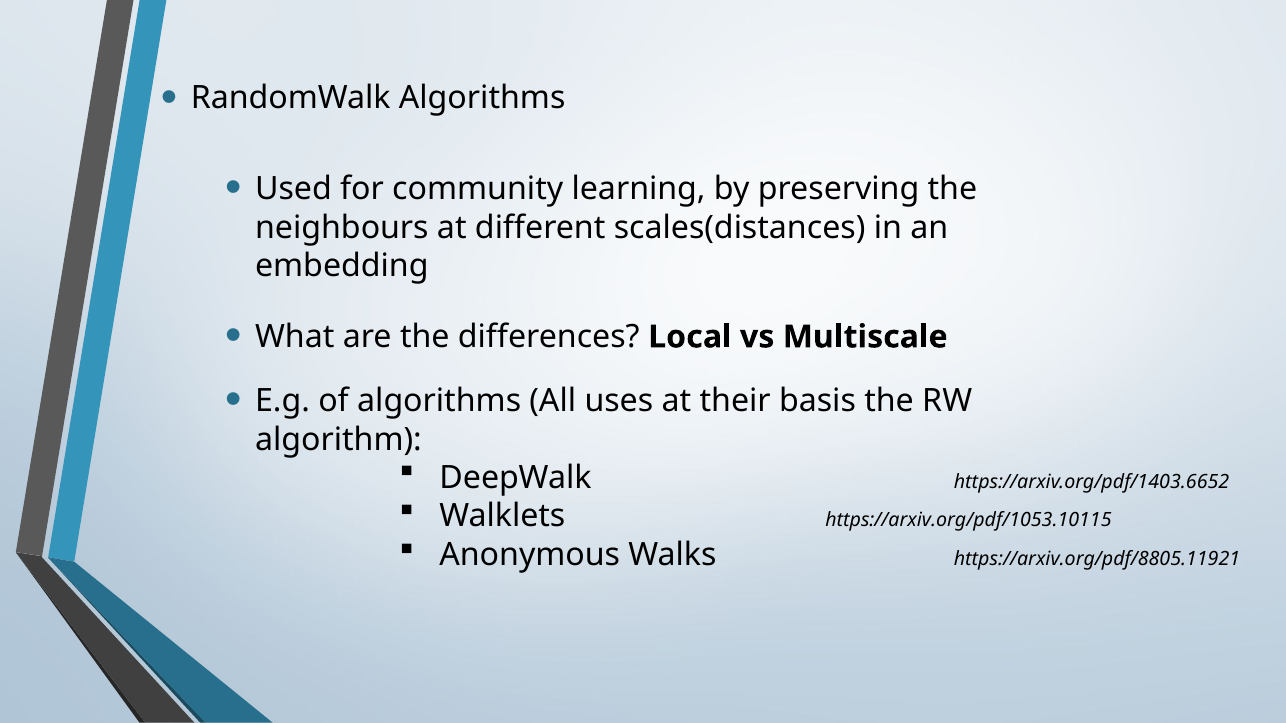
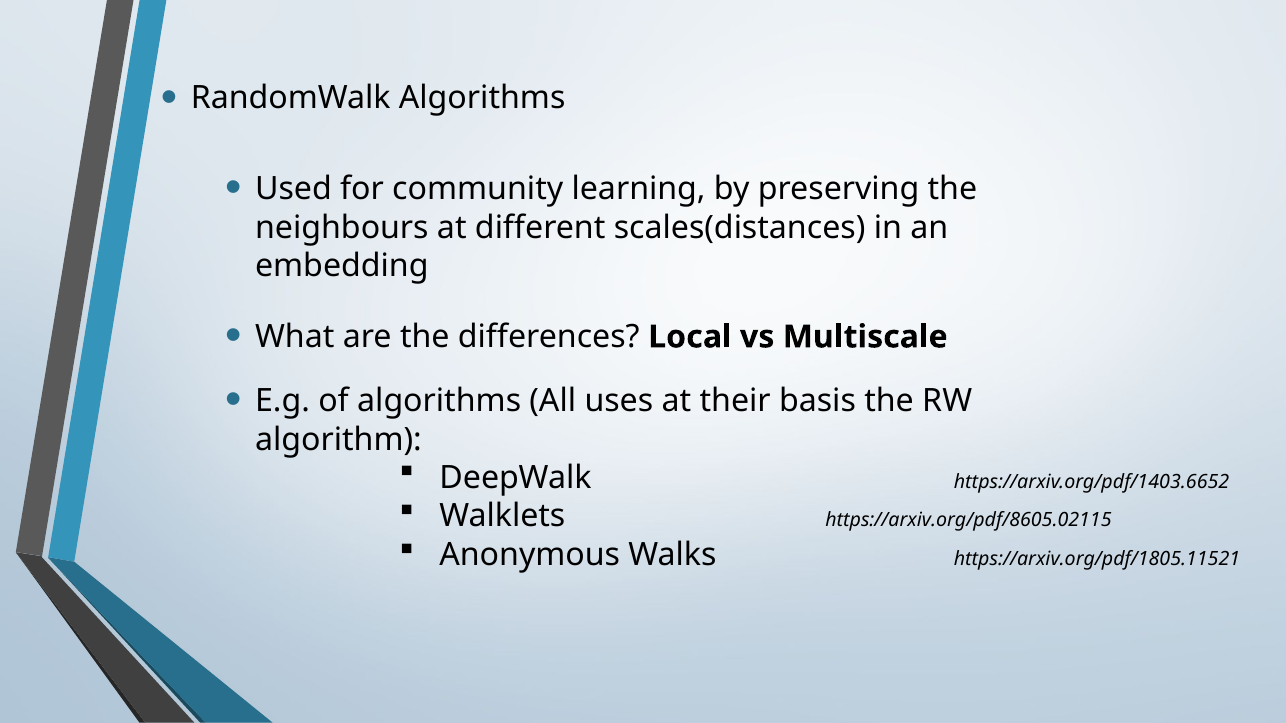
https://arxiv.org/pdf/1053.10115: https://arxiv.org/pdf/1053.10115 -> https://arxiv.org/pdf/8605.02115
https://arxiv.org/pdf/8805.11921: https://arxiv.org/pdf/8805.11921 -> https://arxiv.org/pdf/1805.11521
